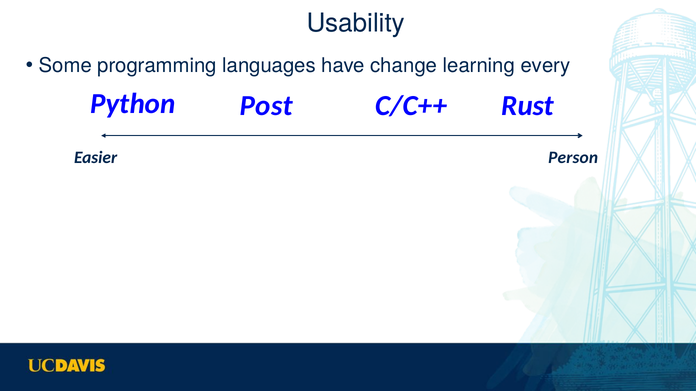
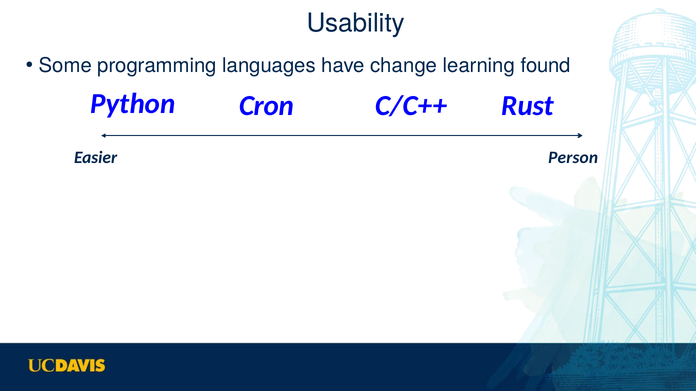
every: every -> found
Post: Post -> Cron
